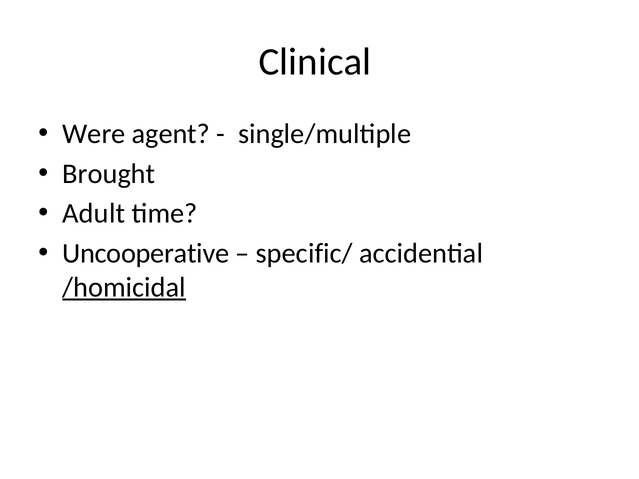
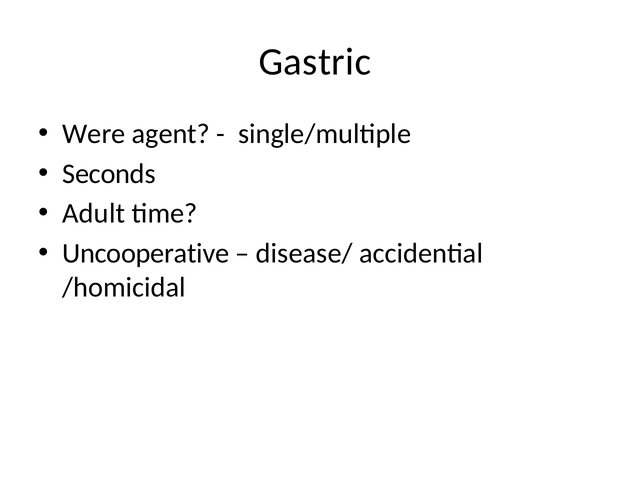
Clinical: Clinical -> Gastric
Brought: Brought -> Seconds
specific/: specific/ -> disease/
/homicidal underline: present -> none
